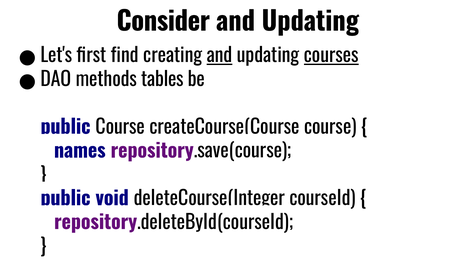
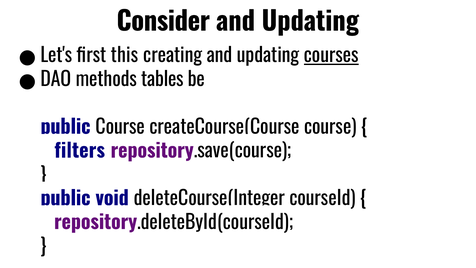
find: find -> this
and at (220, 56) underline: present -> none
names: names -> filters
